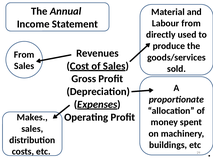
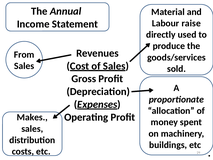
Labour from: from -> raise
